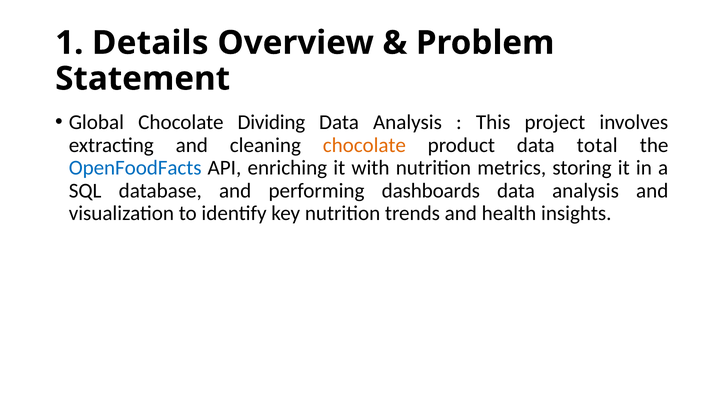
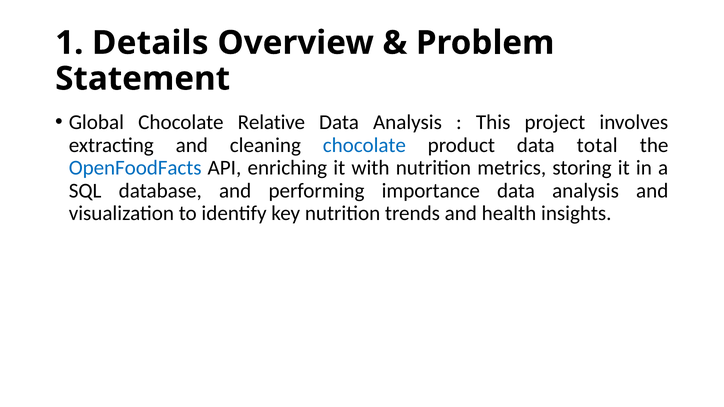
Dividing: Dividing -> Relative
chocolate at (364, 145) colour: orange -> blue
dashboards: dashboards -> importance
